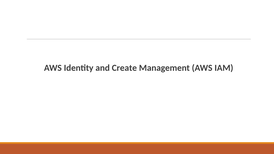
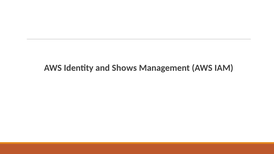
Create: Create -> Shows
